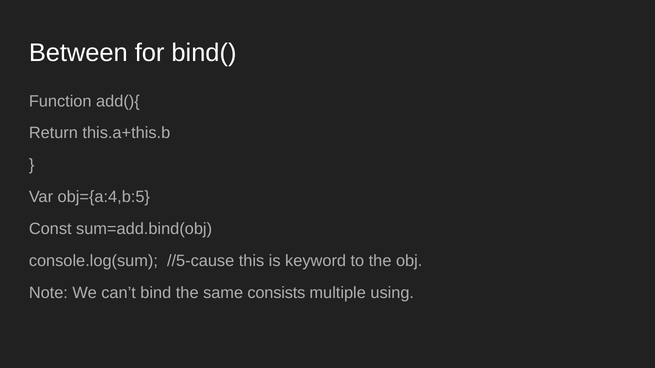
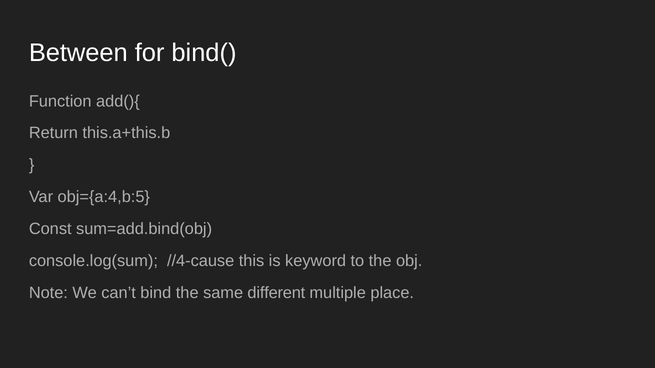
//5-cause: //5-cause -> //4-cause
consists: consists -> different
using: using -> place
